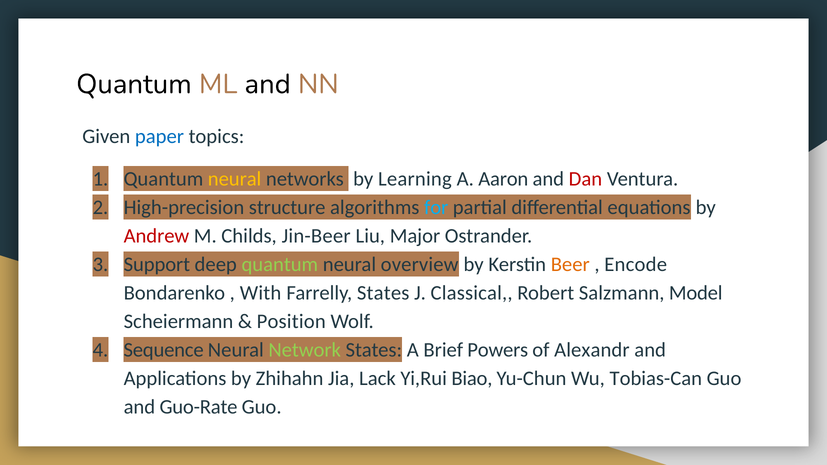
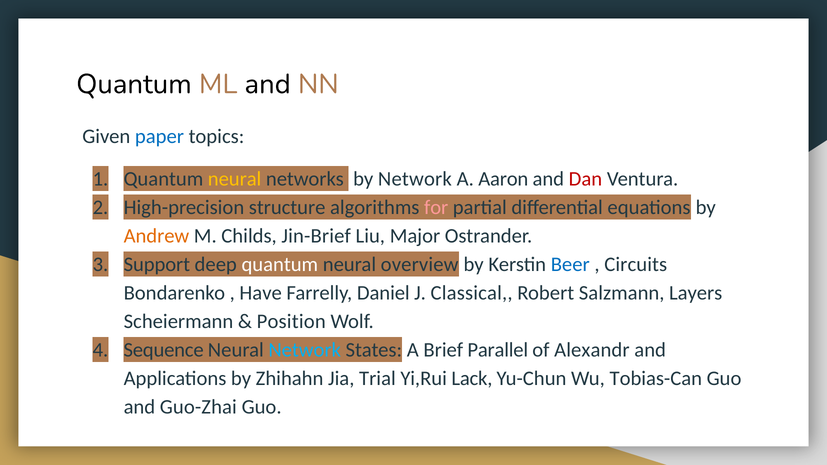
by Learning: Learning -> Network
for colour: light blue -> pink
Andrew colour: red -> orange
Jin-Beer: Jin-Beer -> Jin-Brief
quantum at (280, 264) colour: light green -> white
Beer colour: orange -> blue
Encode: Encode -> Circuits
With: With -> Have
Farrelly States: States -> Daniel
Model: Model -> Layers
Network at (305, 350) colour: light green -> light blue
Powers: Powers -> Parallel
Lack: Lack -> Trial
Biao: Biao -> Lack
Guo-Rate: Guo-Rate -> Guo-Zhai
